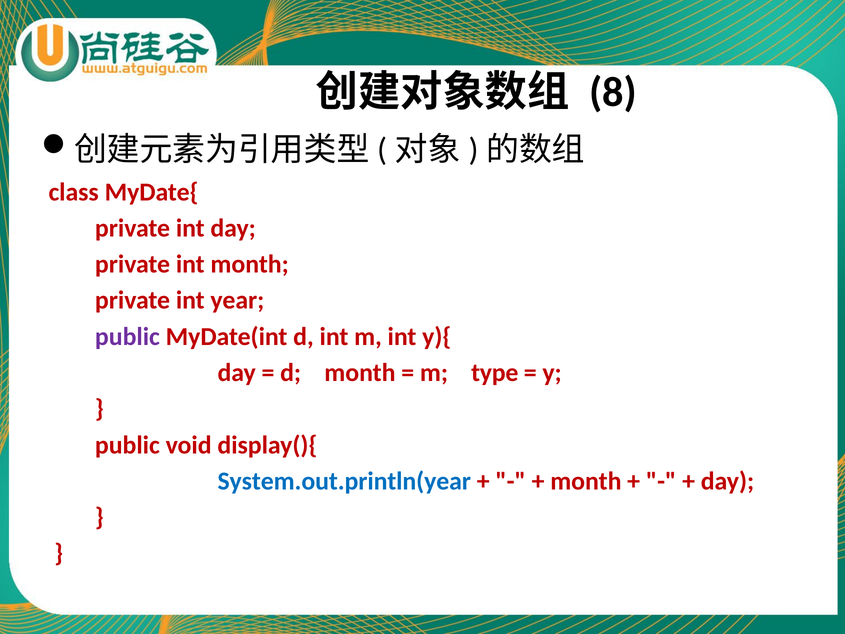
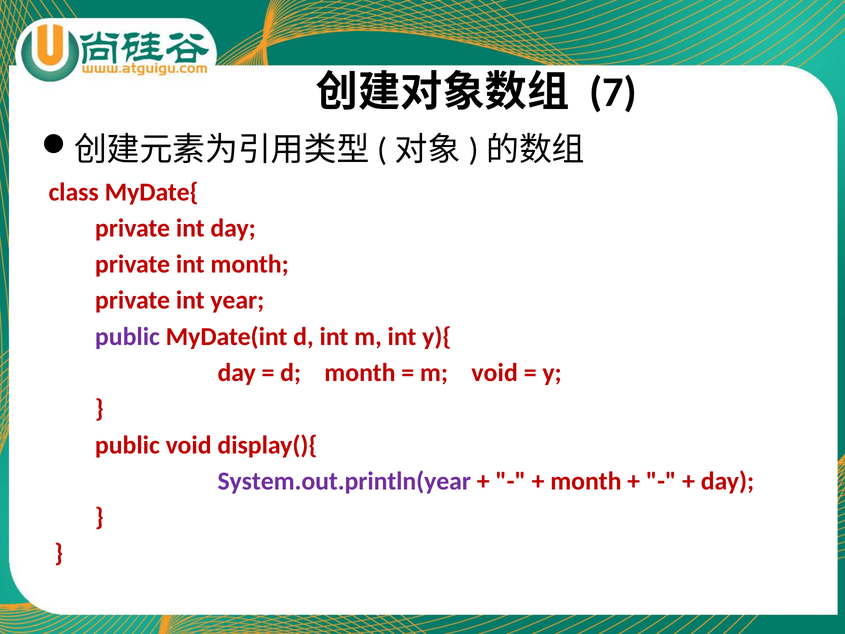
8: 8 -> 7
m type: type -> void
System.out.println(year colour: blue -> purple
